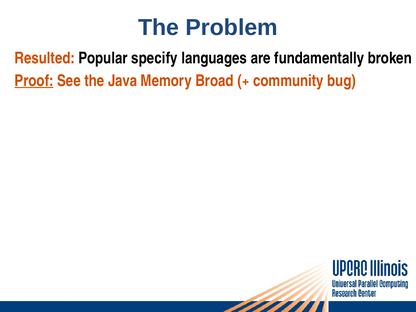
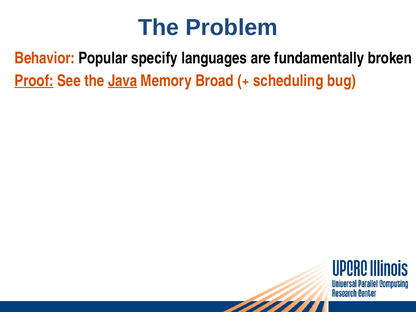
Resulted: Resulted -> Behavior
Java underline: none -> present
community: community -> scheduling
